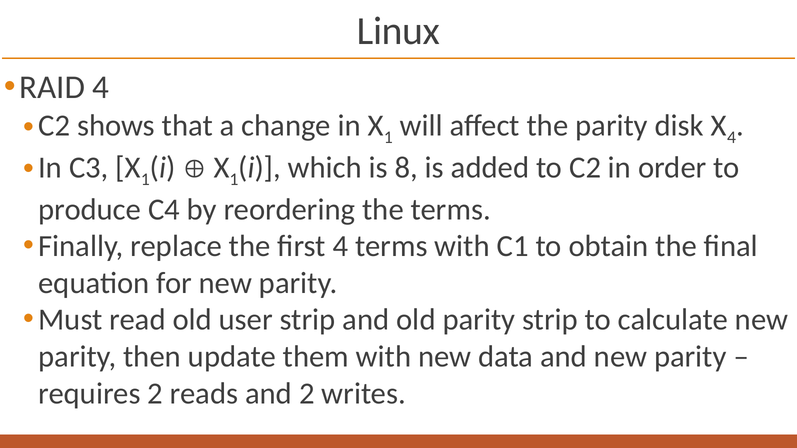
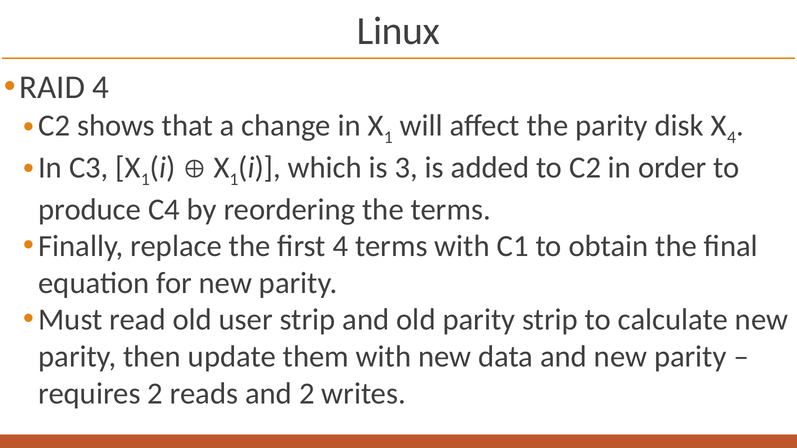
8: 8 -> 3
